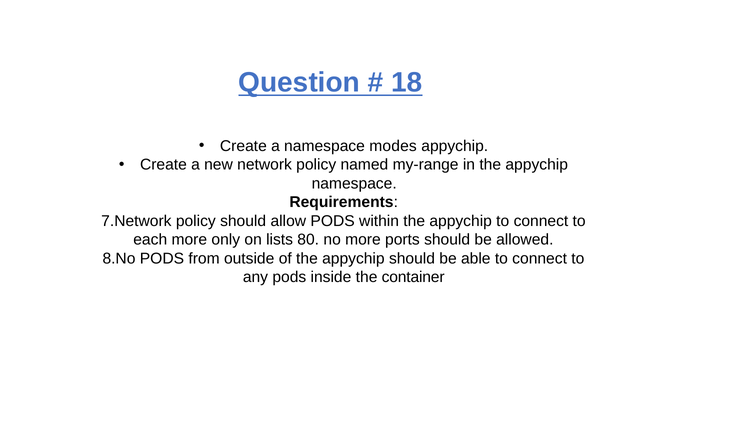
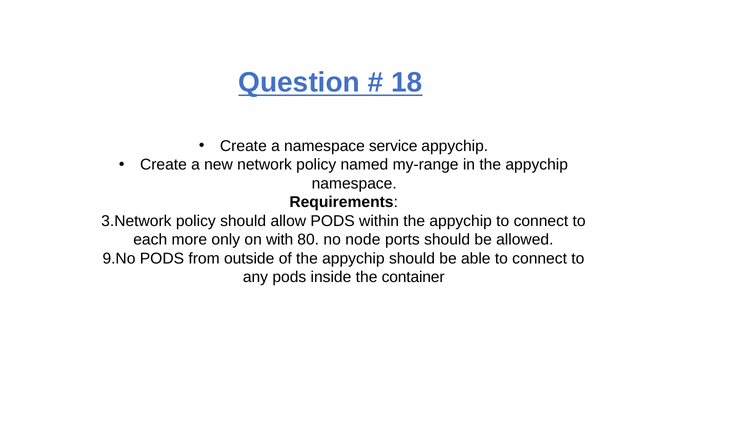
modes: modes -> service
7.Network: 7.Network -> 3.Network
lists: lists -> with
no more: more -> node
8.No: 8.No -> 9.No
